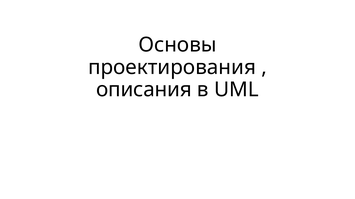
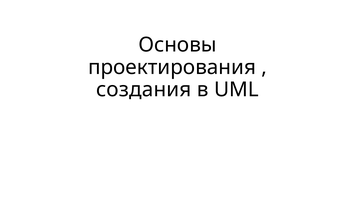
описания: описания -> создания
